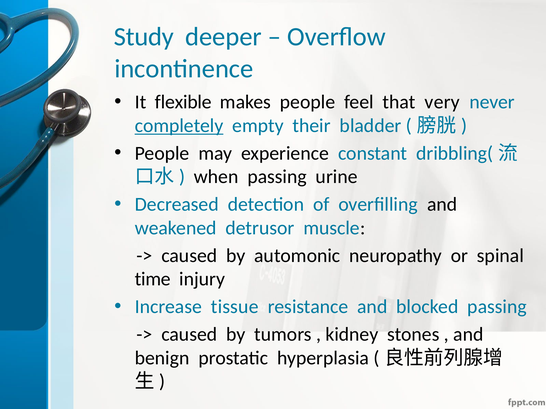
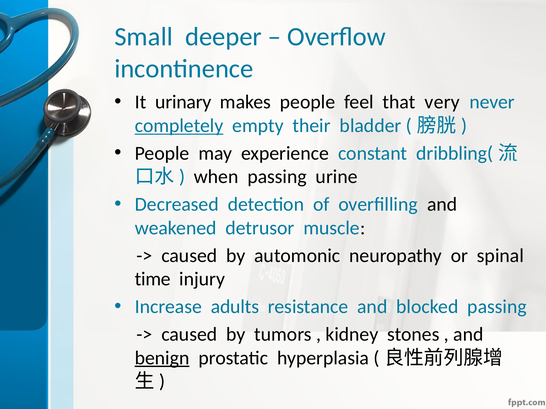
Study: Study -> Small
flexible: flexible -> urinary
tissue: tissue -> adults
benign underline: none -> present
